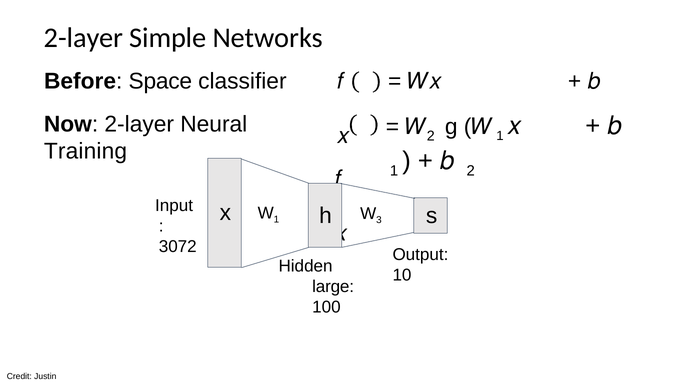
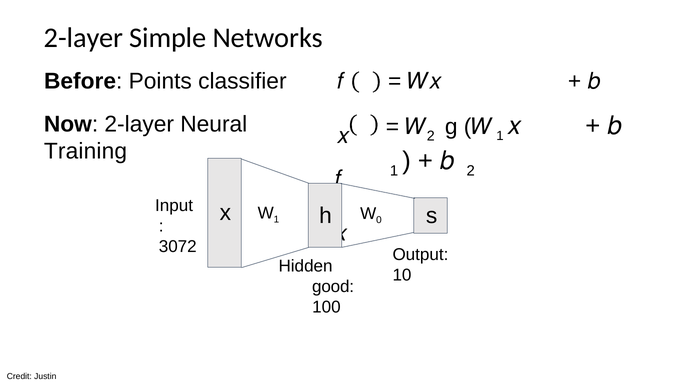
Space: Space -> Points
3: 3 -> 0
large: large -> good
